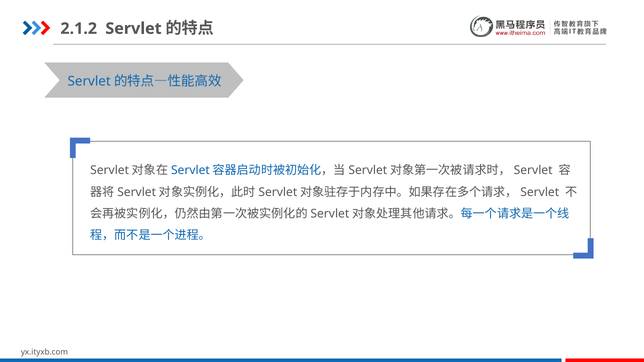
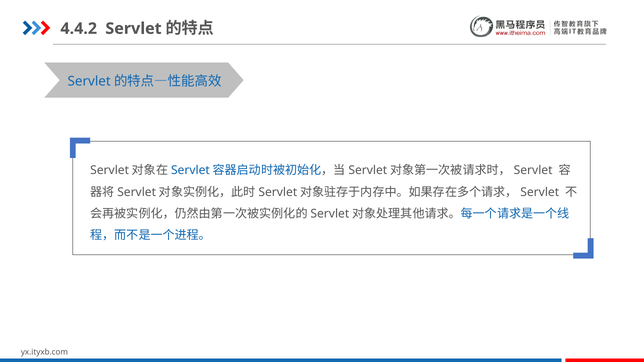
2.1.2: 2.1.2 -> 4.4.2
